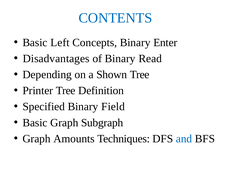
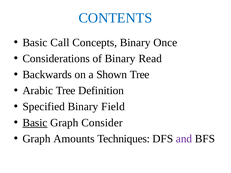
Left: Left -> Call
Enter: Enter -> Once
Disadvantages: Disadvantages -> Considerations
Depending: Depending -> Backwards
Printer: Printer -> Arabic
Basic at (35, 123) underline: none -> present
Subgraph: Subgraph -> Consider
and colour: blue -> purple
